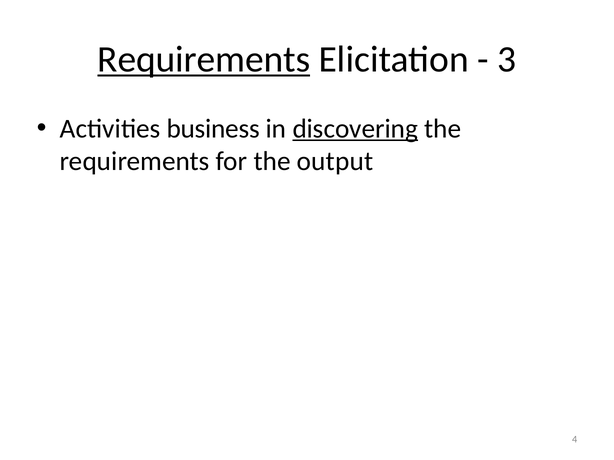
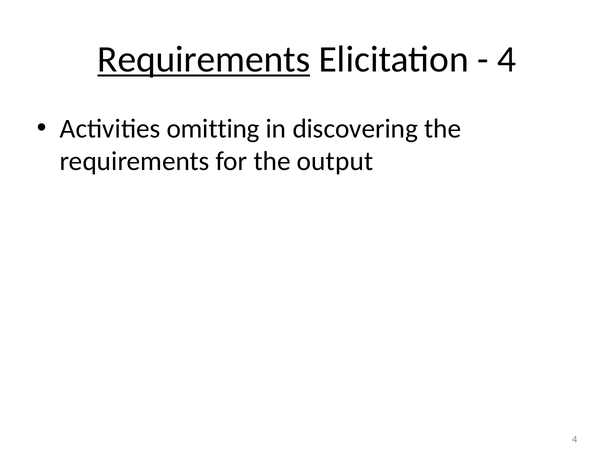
3 at (507, 59): 3 -> 4
business: business -> omitting
discovering underline: present -> none
